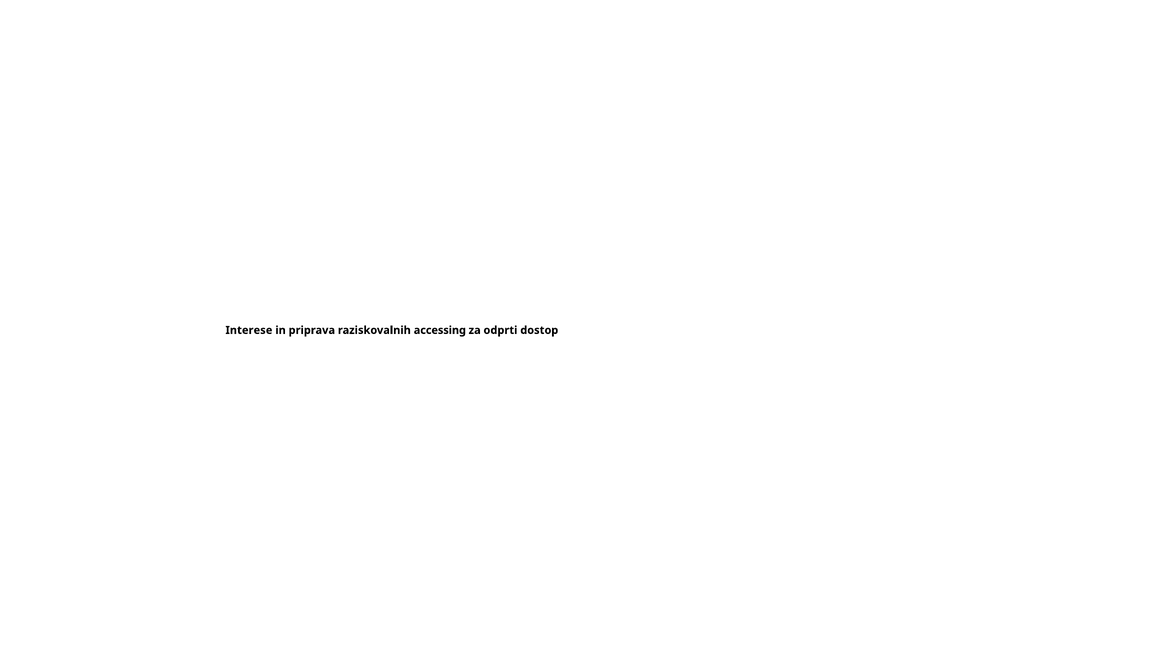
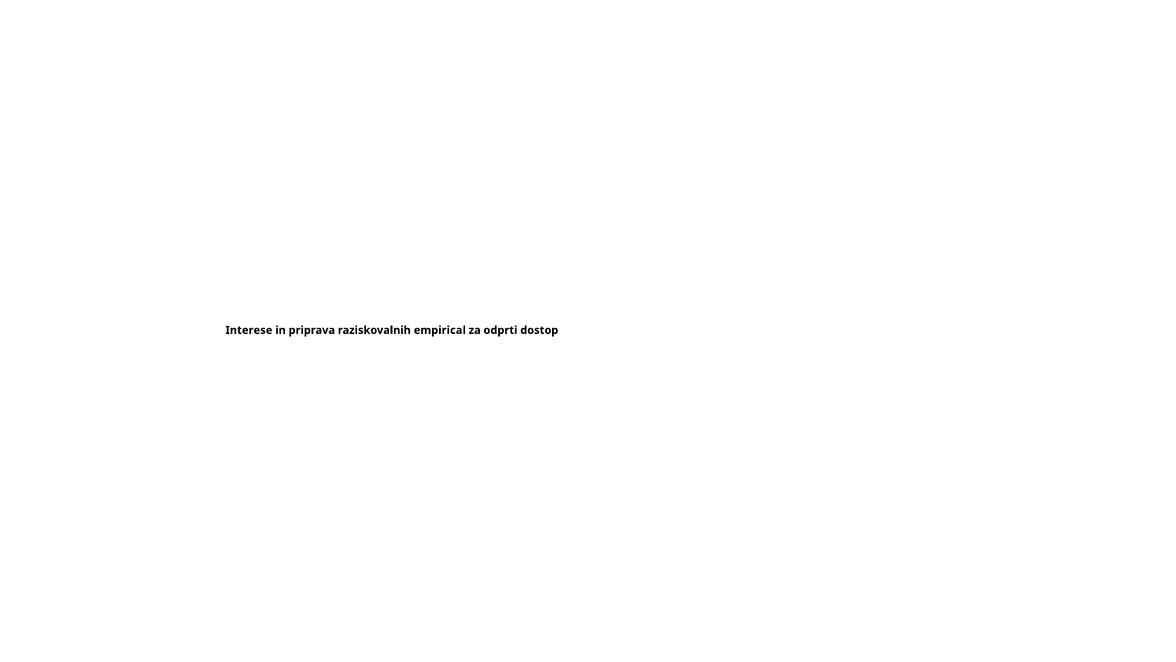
accessing: accessing -> empirical
